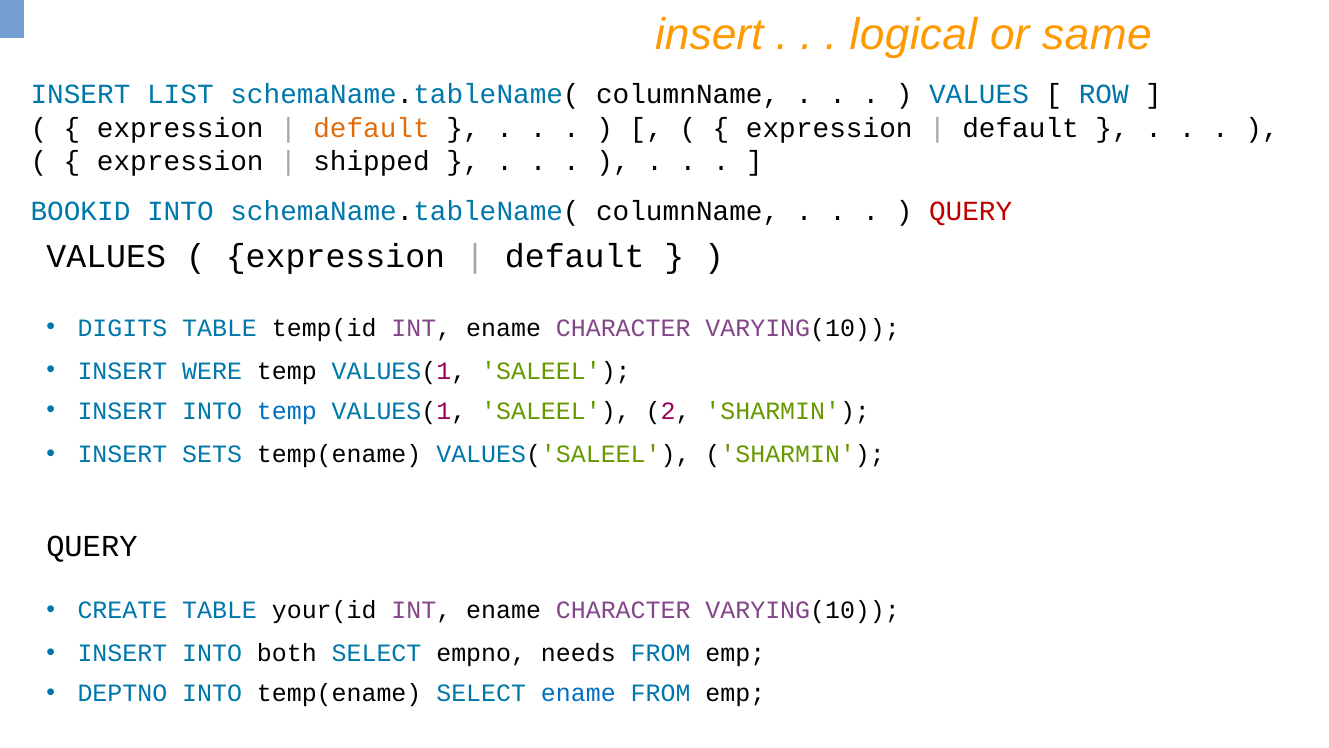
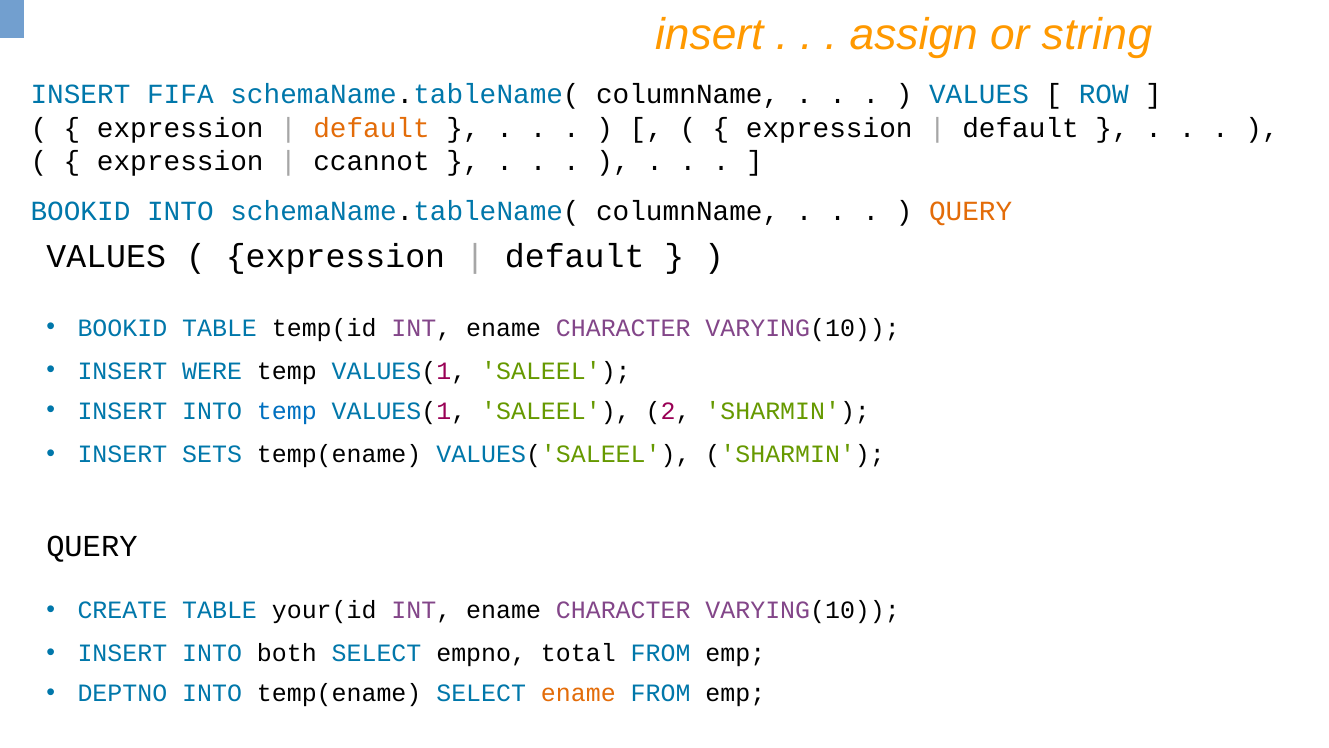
logical: logical -> assign
same: same -> string
LIST: LIST -> FIFA
shipped: shipped -> ccannot
QUERY at (971, 211) colour: red -> orange
DIGITS at (122, 328): DIGITS -> BOOKID
needs: needs -> total
ename at (578, 693) colour: blue -> orange
